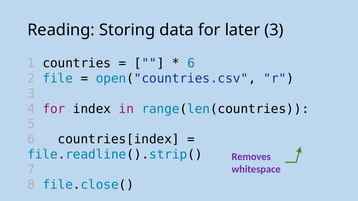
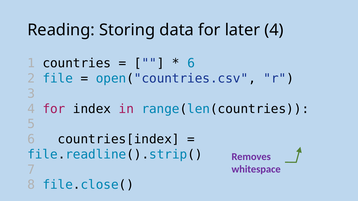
later 3: 3 -> 4
